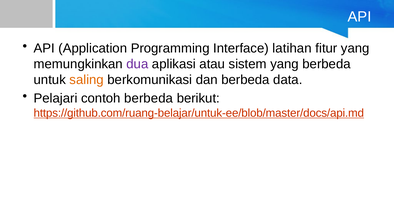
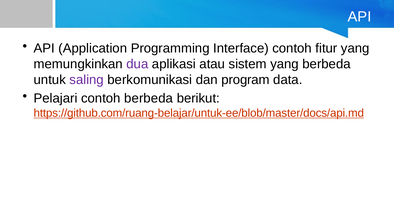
Interface latihan: latihan -> contoh
saling colour: orange -> purple
dan berbeda: berbeda -> program
